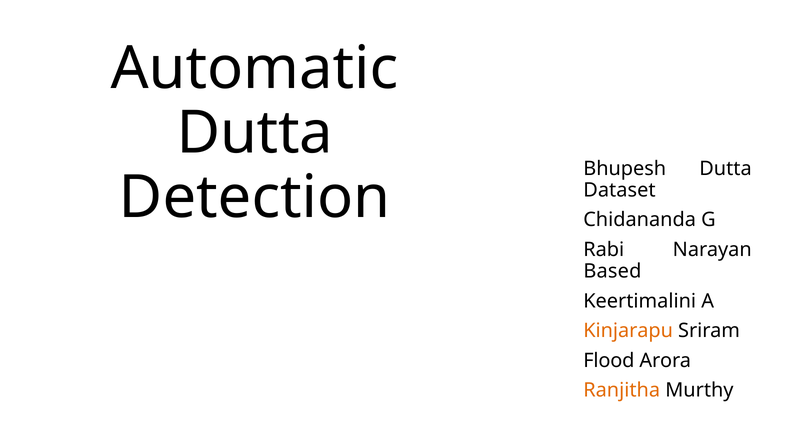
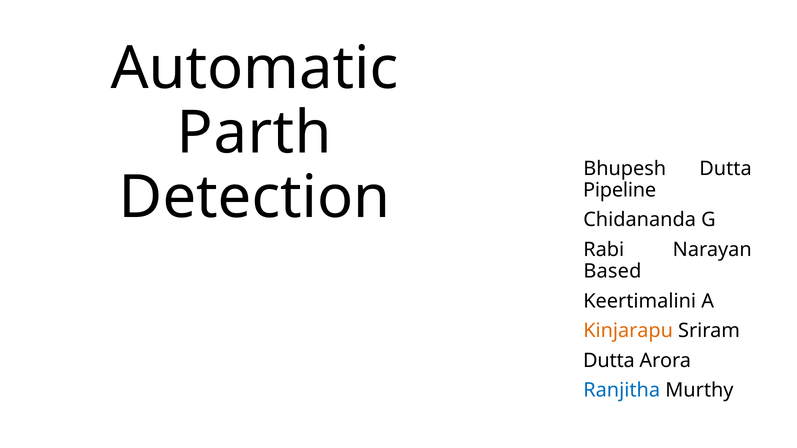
Dutta at (255, 133): Dutta -> Parth
Dataset: Dataset -> Pipeline
Flood at (609, 361): Flood -> Dutta
Ranjitha colour: orange -> blue
